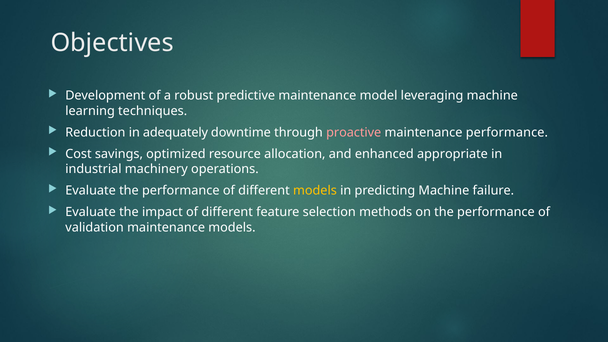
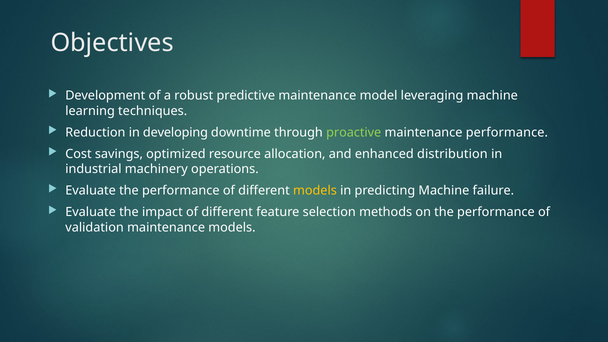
adequately: adequately -> developing
proactive colour: pink -> light green
appropriate: appropriate -> distribution
